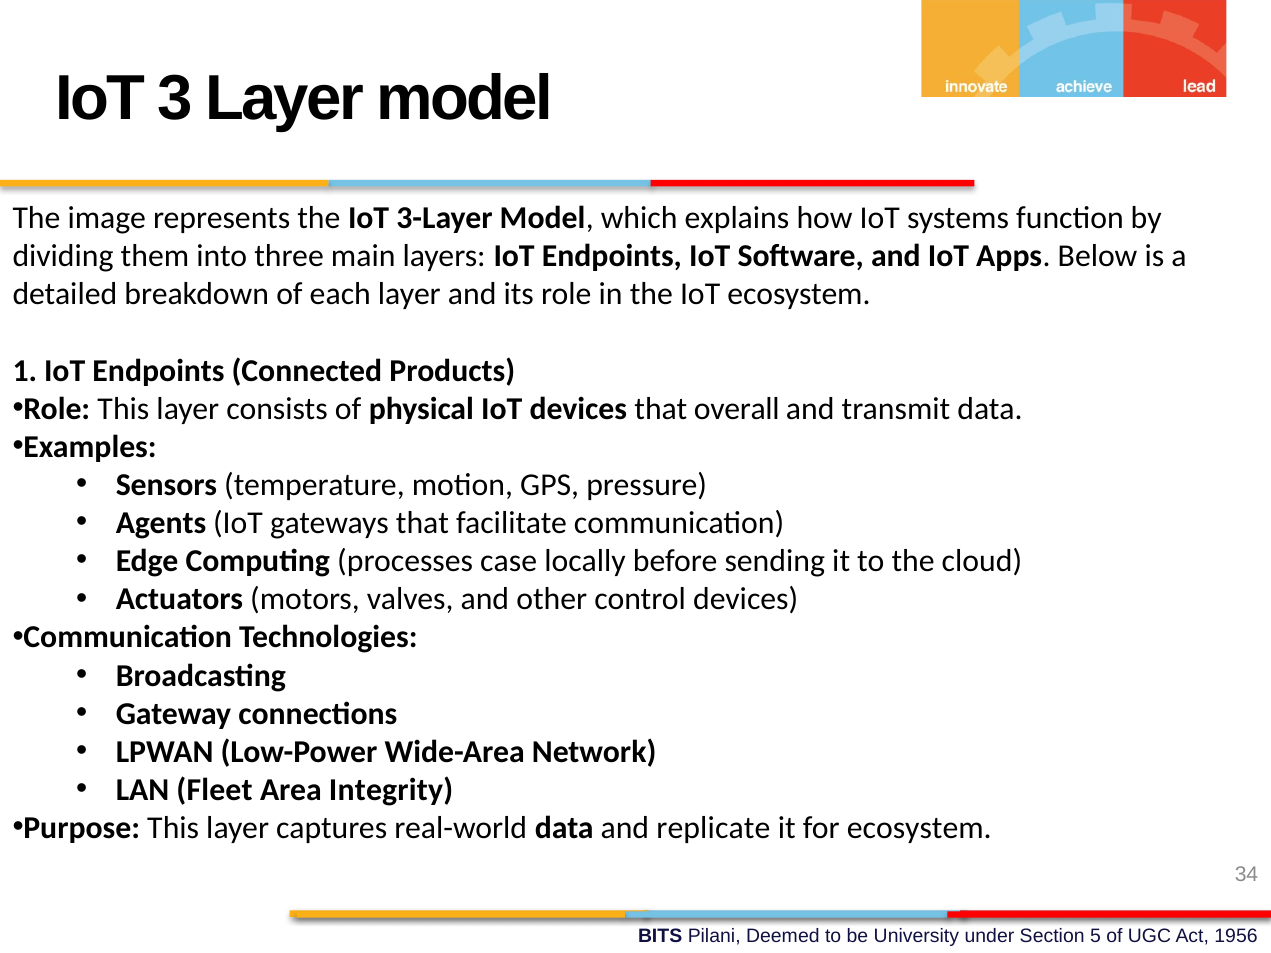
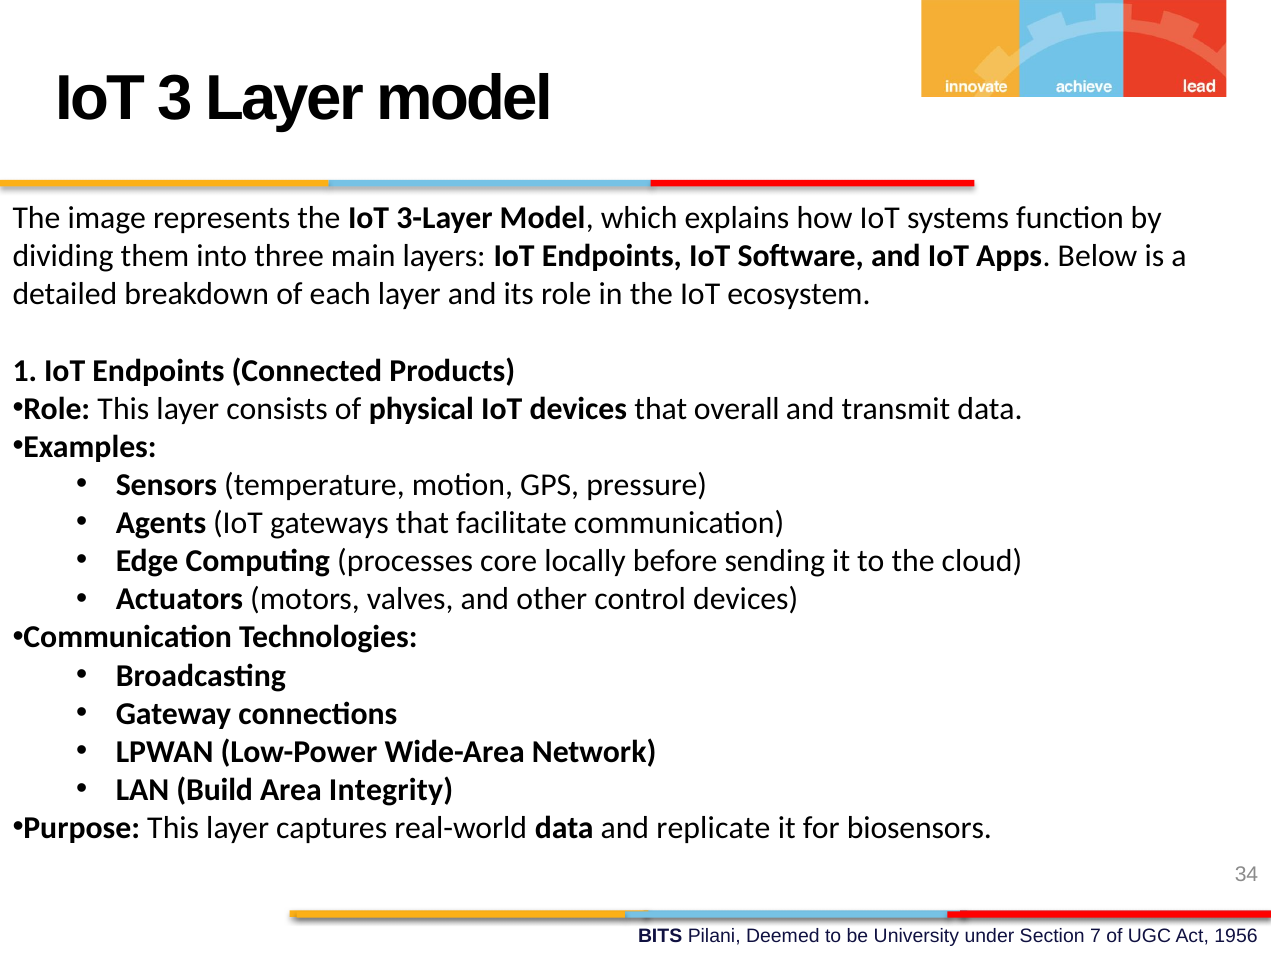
case: case -> core
Fleet: Fleet -> Build
for ecosystem: ecosystem -> biosensors
5: 5 -> 7
